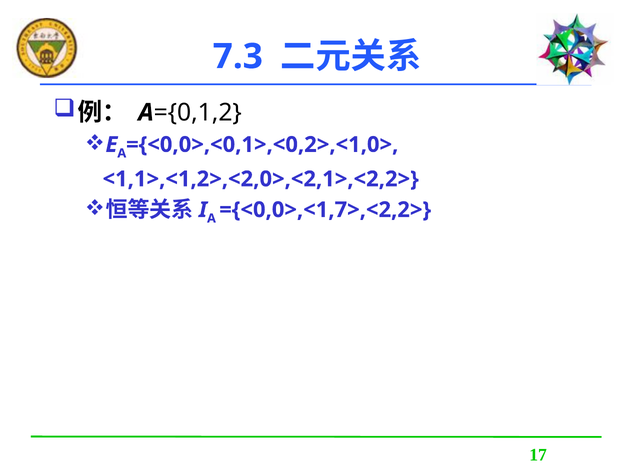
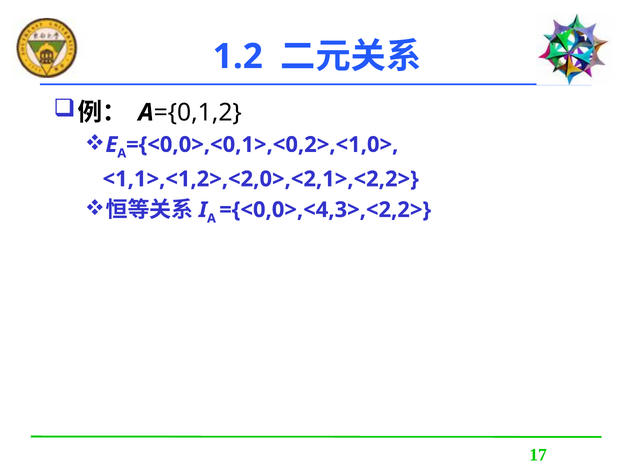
7.3: 7.3 -> 1.2
={<0,0>,<1,7>,<2,2>: ={<0,0>,<1,7>,<2,2> -> ={<0,0>,<4,3>,<2,2>
